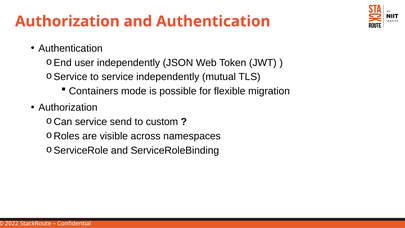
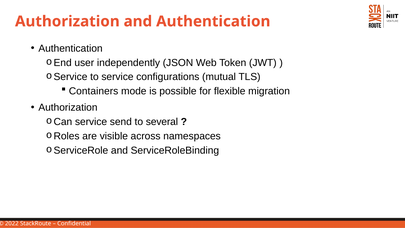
service independently: independently -> configurations
custom: custom -> several
